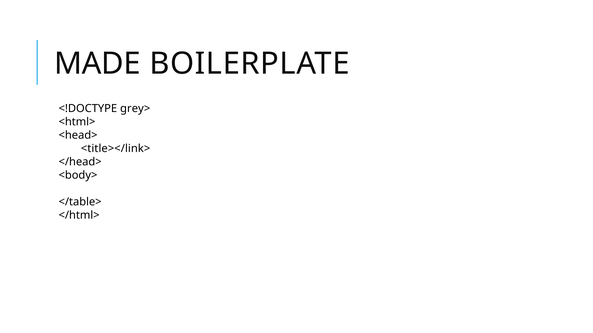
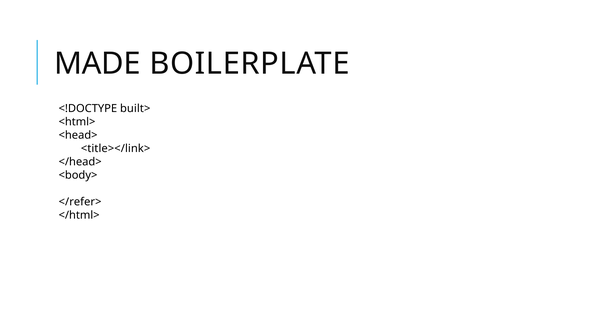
grey>: grey> -> built>
</table>: </table> -> </refer>
